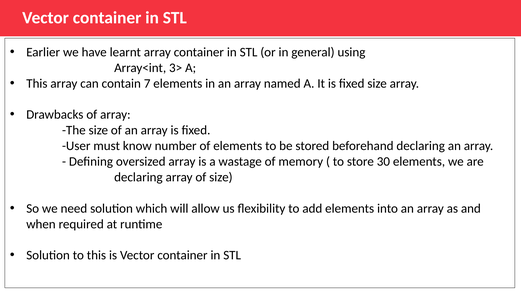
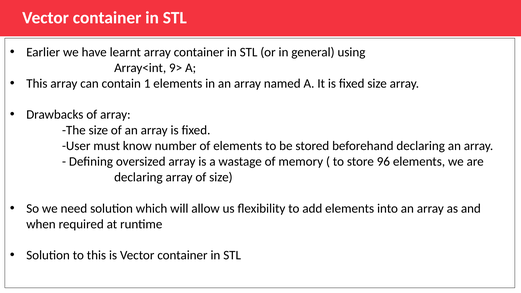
3>: 3> -> 9>
7: 7 -> 1
30: 30 -> 96
